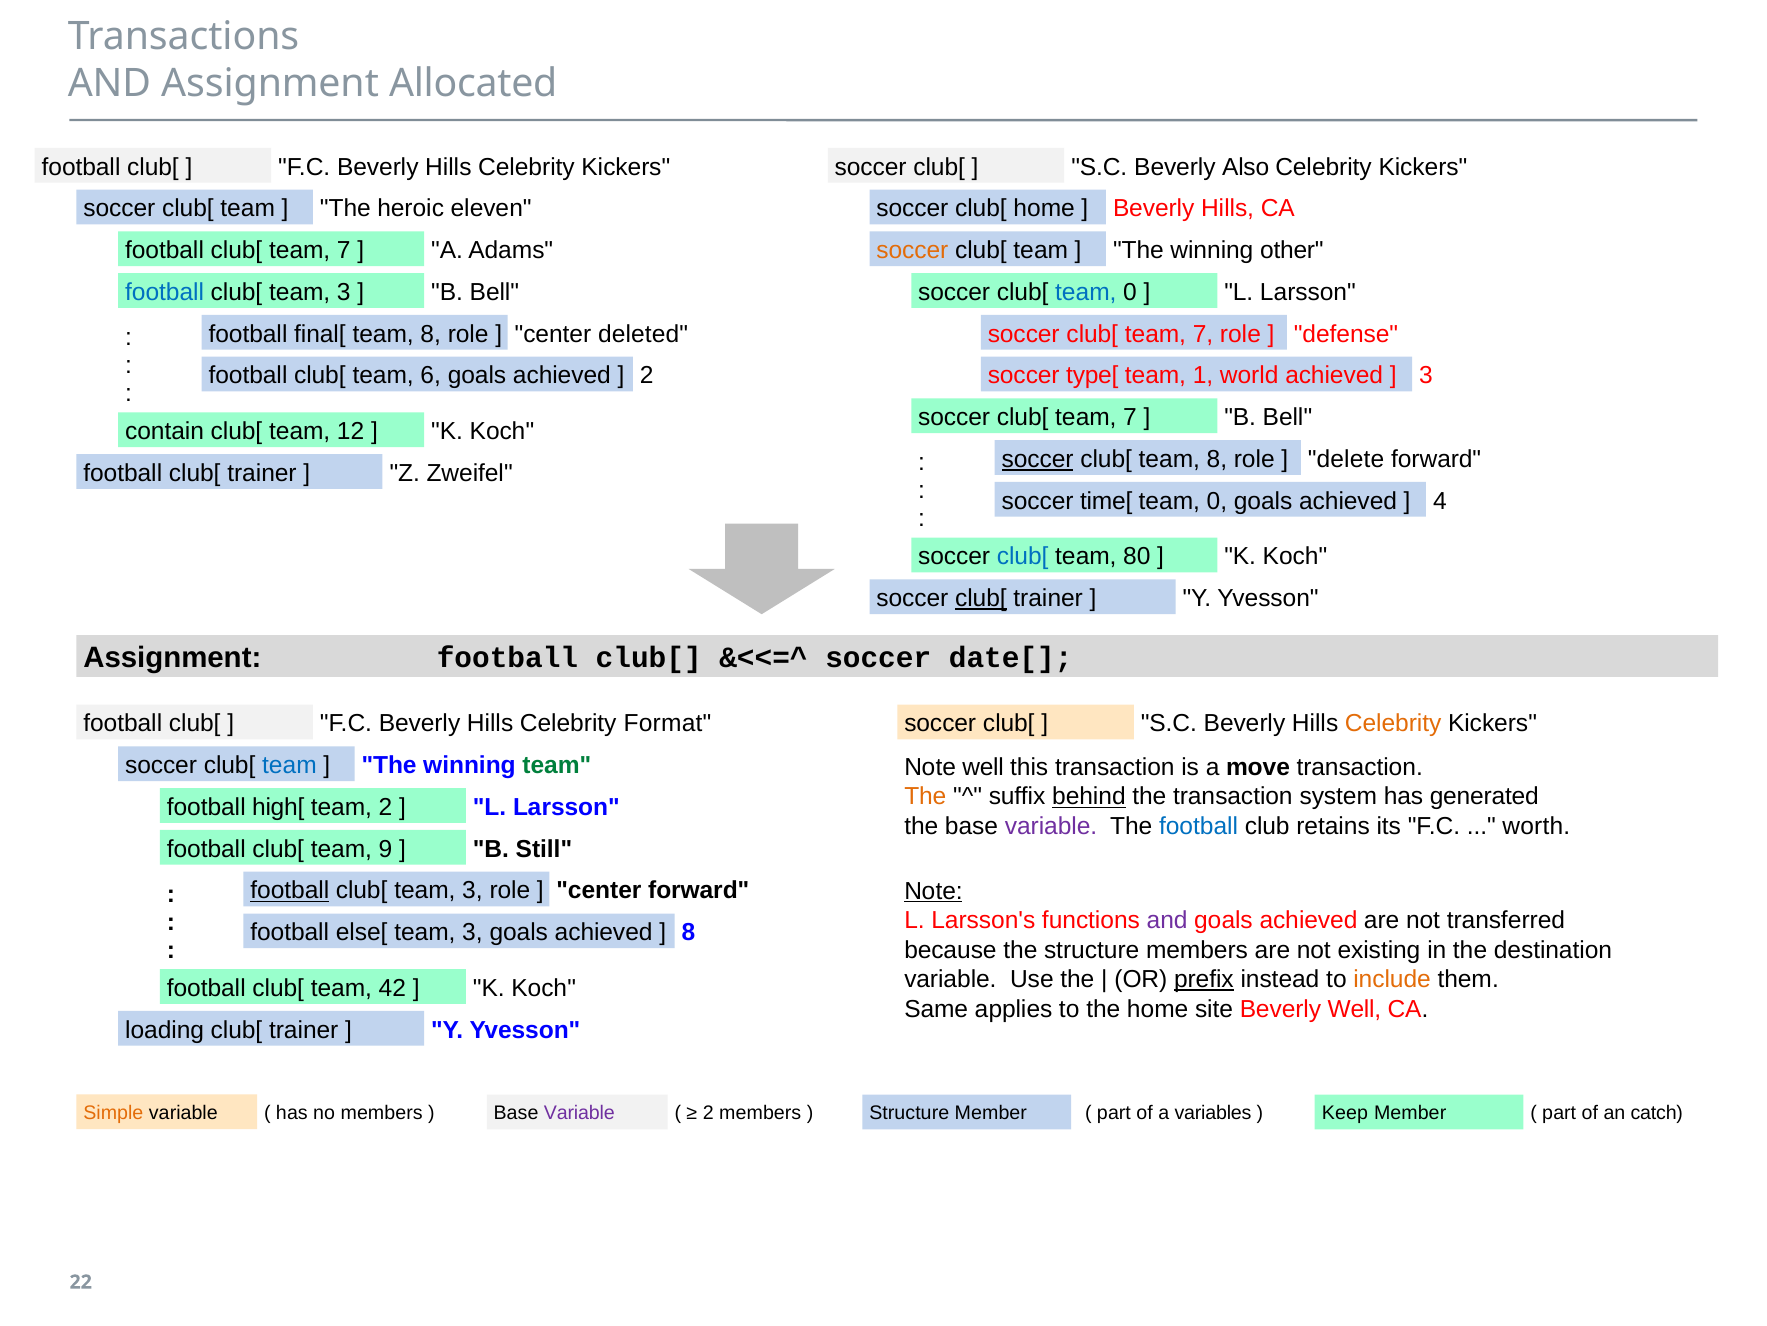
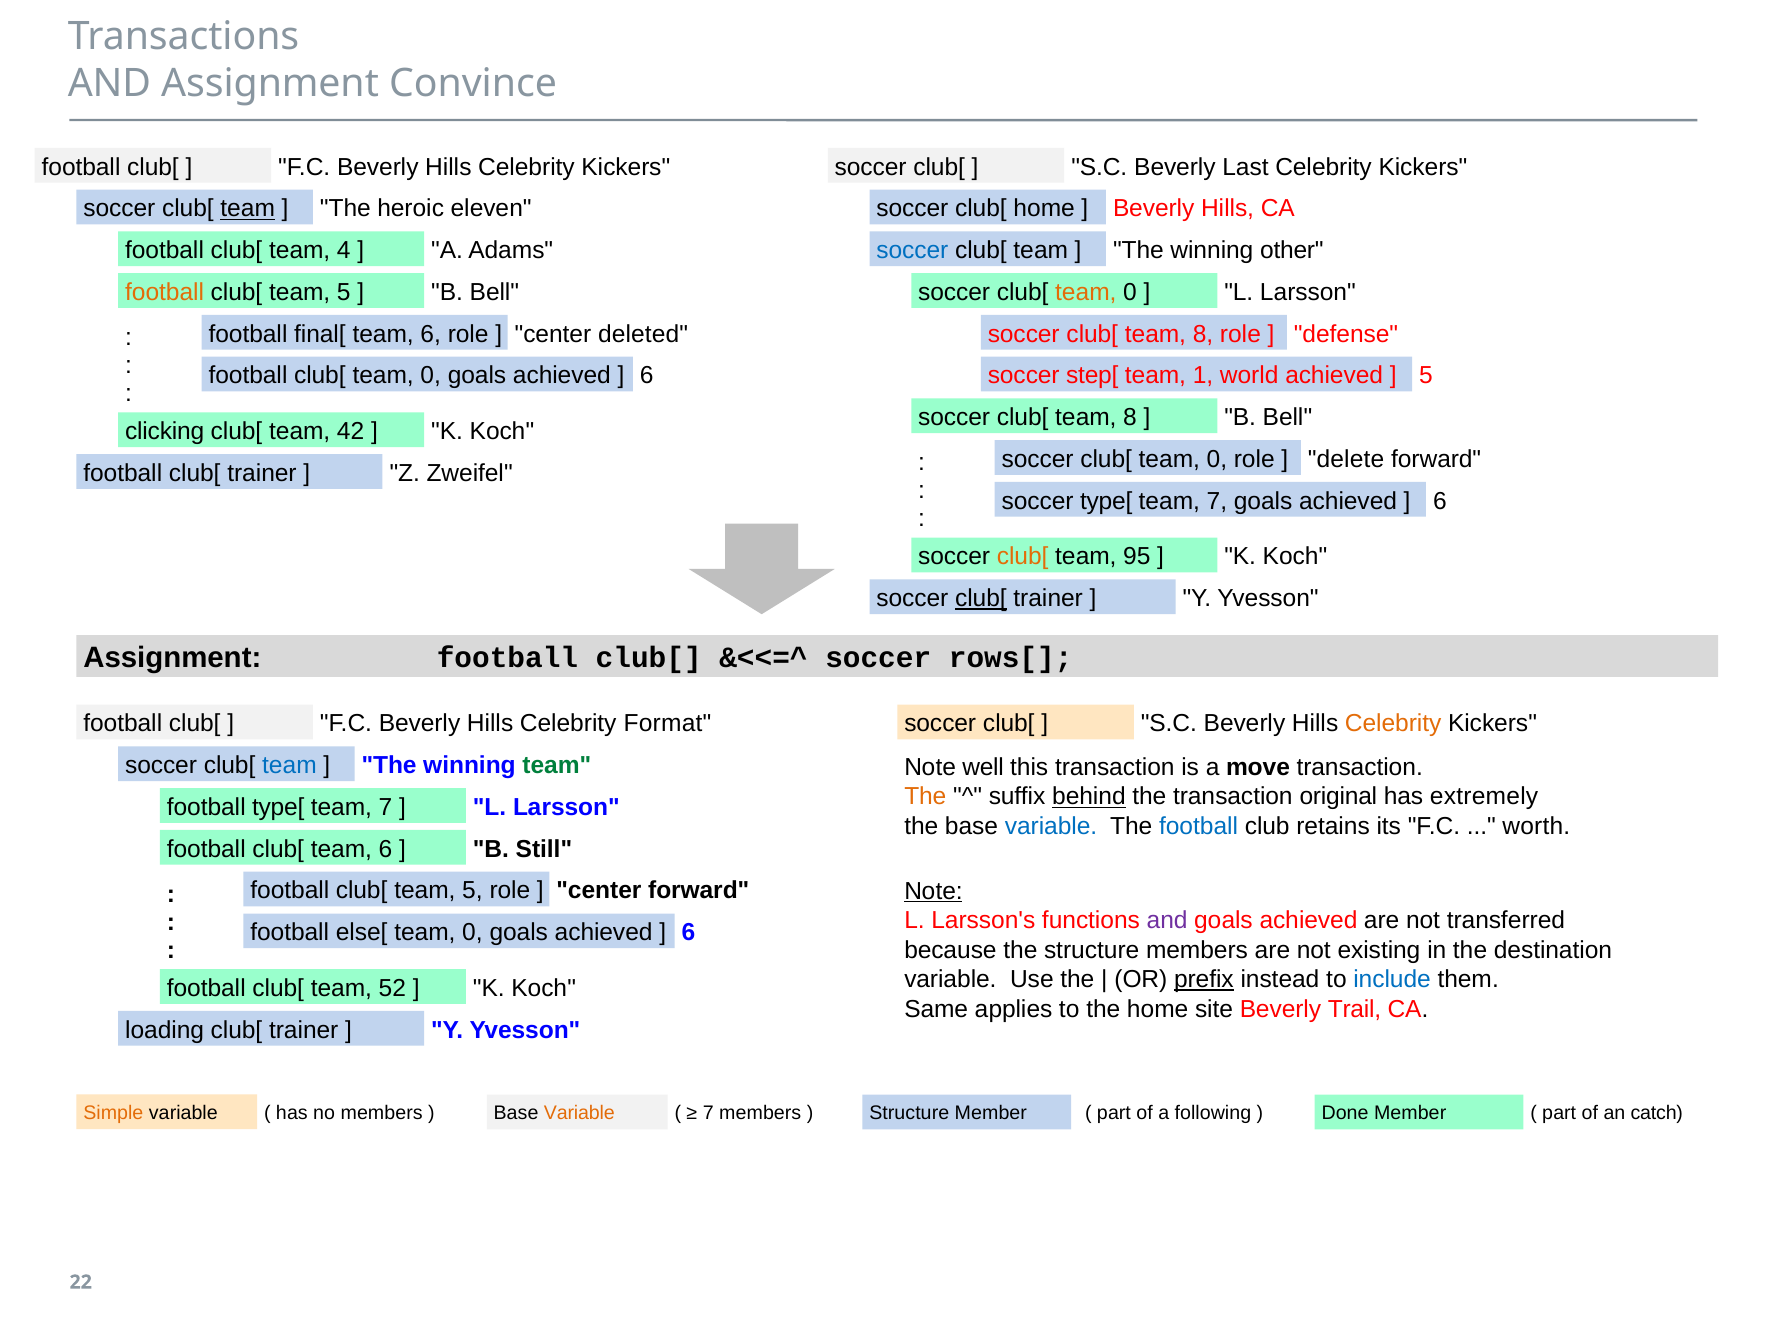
Allocated: Allocated -> Convince
Also: Also -> Last
team at (248, 209) underline: none -> present
football club[ team 7: 7 -> 4
soccer at (912, 250) colour: orange -> blue
football at (165, 292) colour: blue -> orange
3 at (344, 292): 3 -> 5
team at (1086, 292) colour: blue -> orange
8 at (431, 334): 8 -> 6
7 at (1203, 334): 7 -> 8
football club[ team 6: 6 -> 0
2 at (647, 376): 2 -> 6
type[: type[ -> step[
3 at (1426, 376): 3 -> 5
7 at (1130, 417): 7 -> 8
contain: contain -> clicking
12: 12 -> 42
soccer at (1038, 459) underline: present -> none
8 at (1217, 459): 8 -> 0
soccer time[: time[ -> type[
0 at (1217, 501): 0 -> 7
4 at (1440, 501): 4 -> 6
club[ at (1023, 556) colour: blue -> orange
80: 80 -> 95
date[: date[ -> rows[
system: system -> original
generated: generated -> extremely
football high[: high[ -> type[
2 at (386, 807): 2 -> 7
variable at (1051, 826) colour: purple -> blue
club[ team 9: 9 -> 6
football at (290, 890) underline: present -> none
3 at (472, 890): 3 -> 5
3 at (472, 932): 3 -> 0
8 at (689, 932): 8 -> 6
include colour: orange -> blue
42: 42 -> 52
Beverly Well: Well -> Trail
Variable at (579, 1113) colour: purple -> orange
2 at (708, 1113): 2 -> 7
variables: variables -> following
Keep: Keep -> Done
